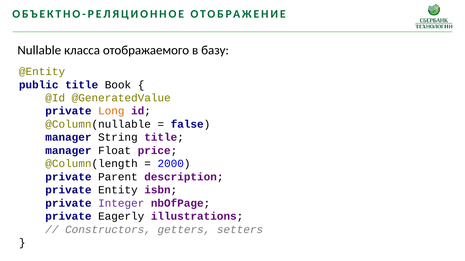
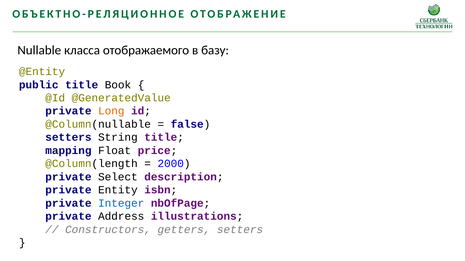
manager at (68, 138): manager -> setters
manager at (68, 151): manager -> mapping
Parent: Parent -> Select
Integer colour: purple -> blue
Eagerly: Eagerly -> Address
